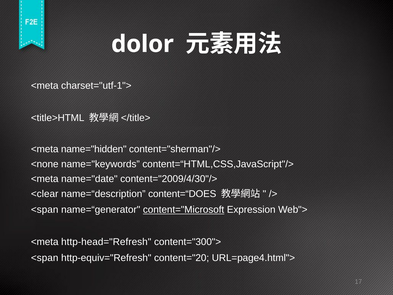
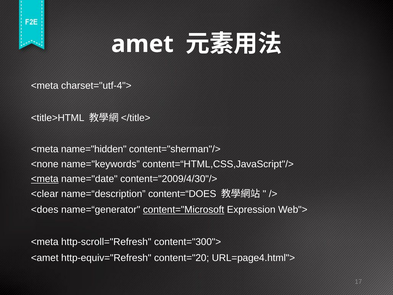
dolor: dolor -> amet
charset="utf-1">: charset="utf-1"> -> charset="utf-4">
<meta at (45, 179) underline: none -> present
<span at (45, 210): <span -> <does
http-head="Refresh: http-head="Refresh -> http-scroll="Refresh
<span at (45, 258): <span -> <amet
